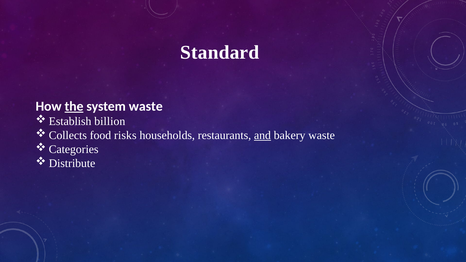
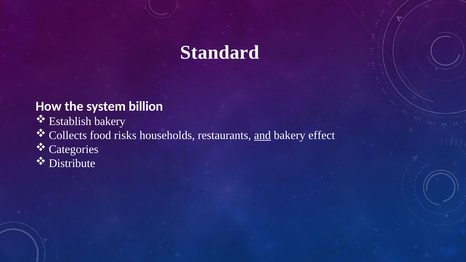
the underline: present -> none
system waste: waste -> billion
billion at (110, 121): billion -> bakery
bakery waste: waste -> effect
